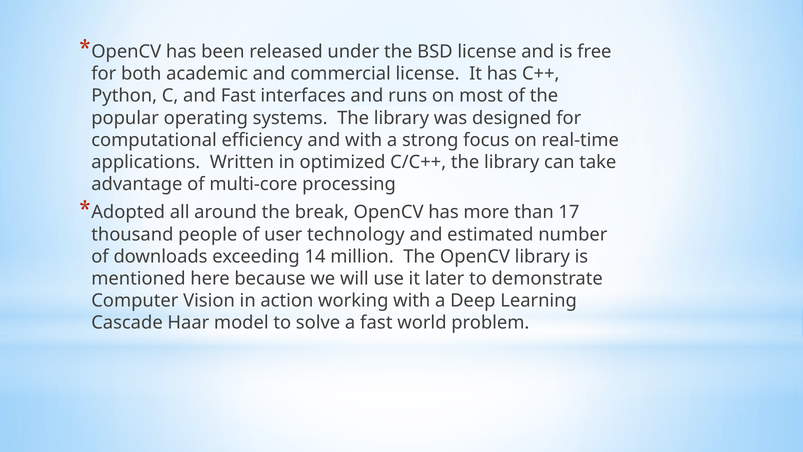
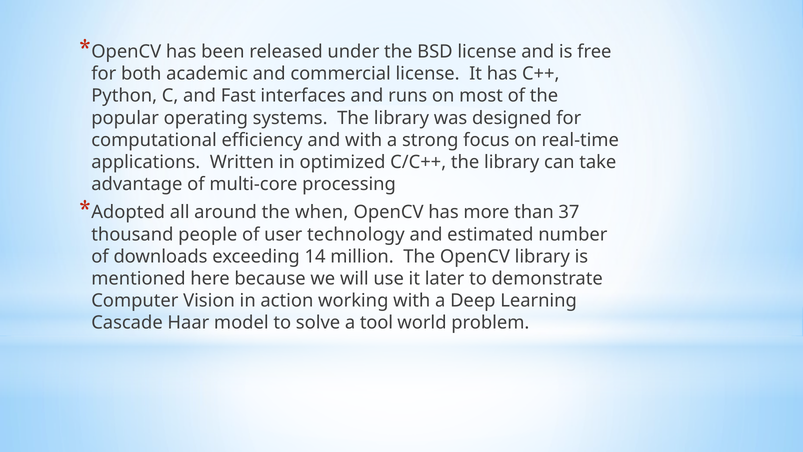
break: break -> when
17: 17 -> 37
a fast: fast -> tool
